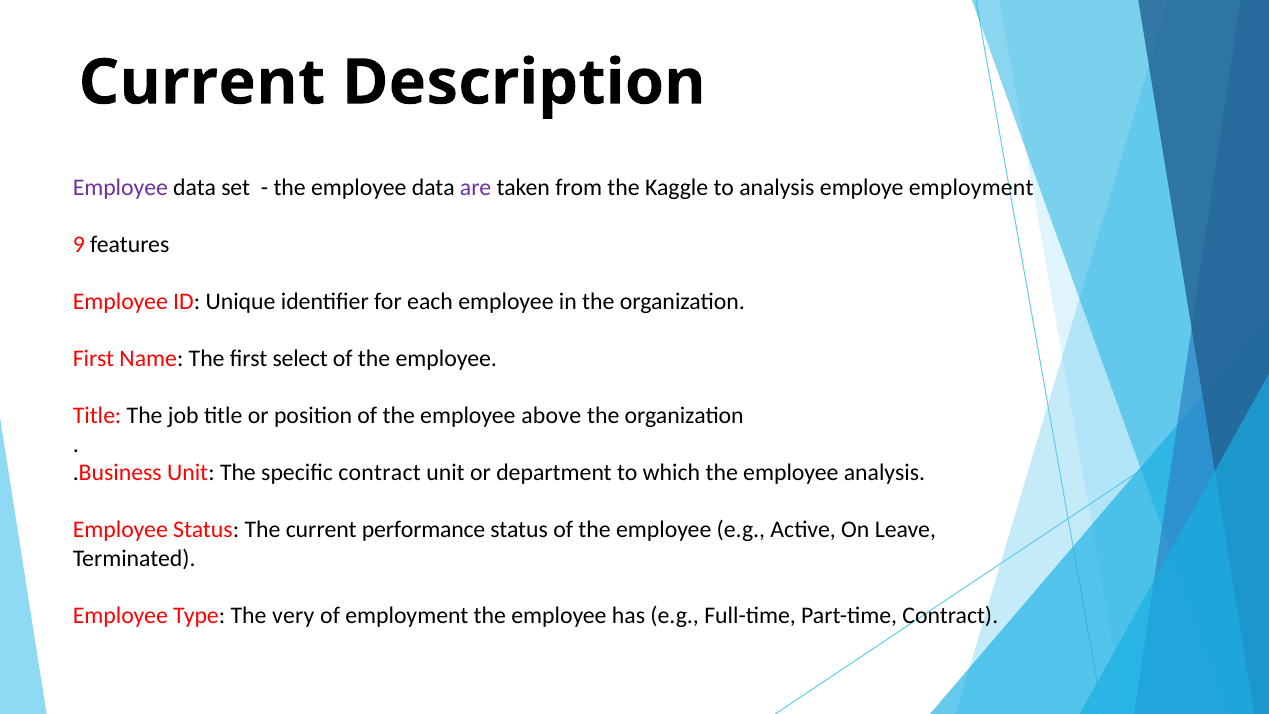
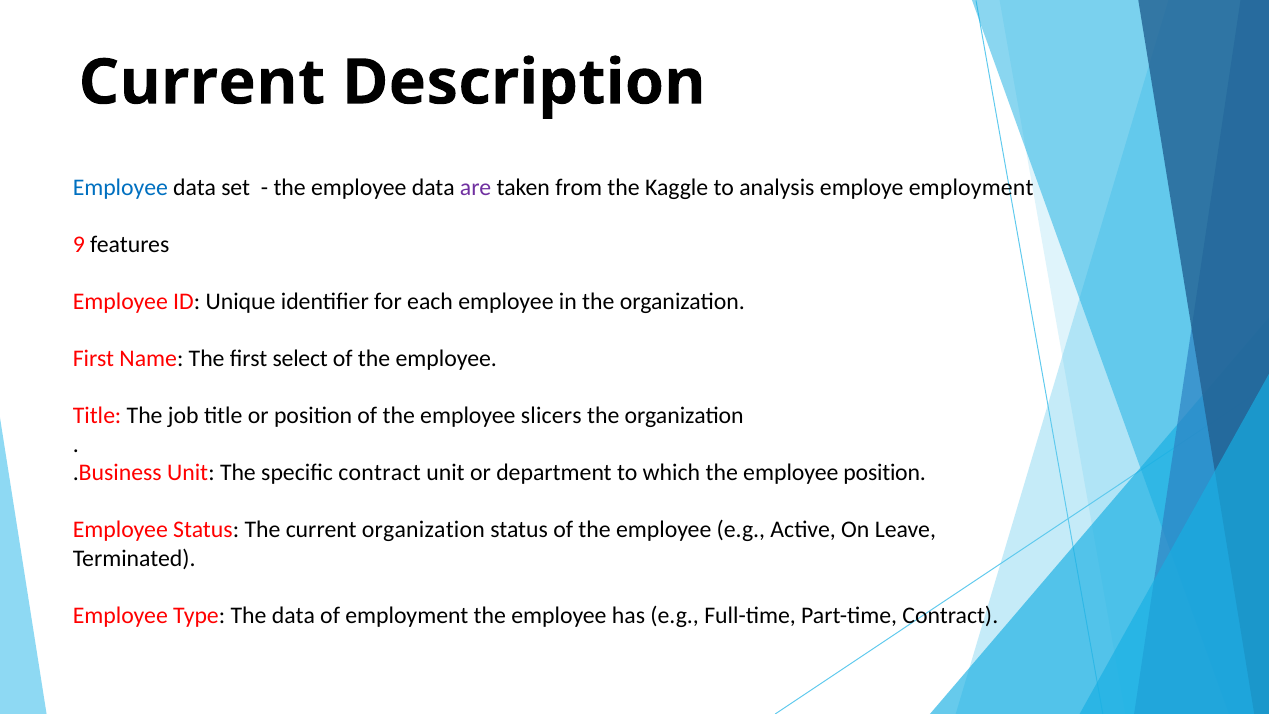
Employee at (120, 187) colour: purple -> blue
above: above -> slicers
employee analysis: analysis -> position
current performance: performance -> organization
The very: very -> data
